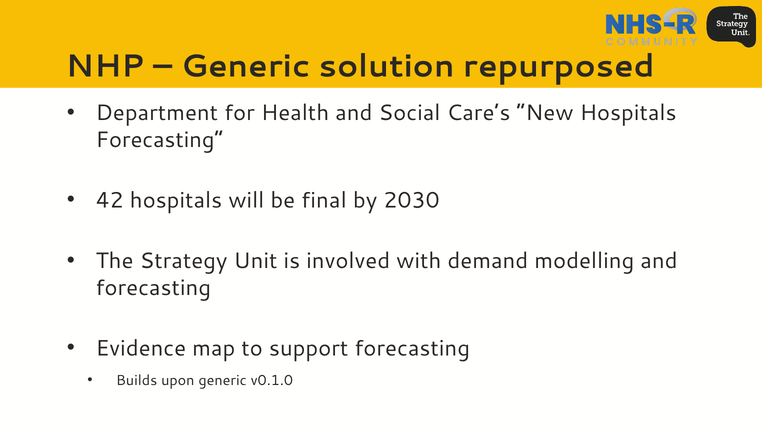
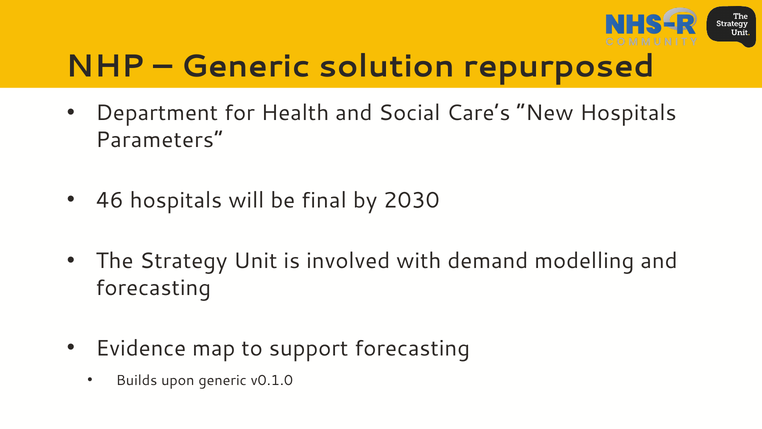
Forecasting at (159, 140): Forecasting -> Parameters
42: 42 -> 46
